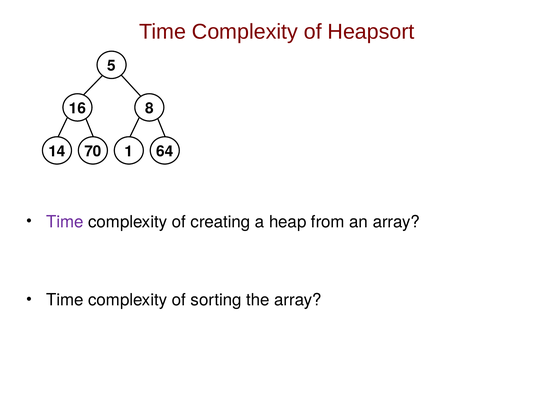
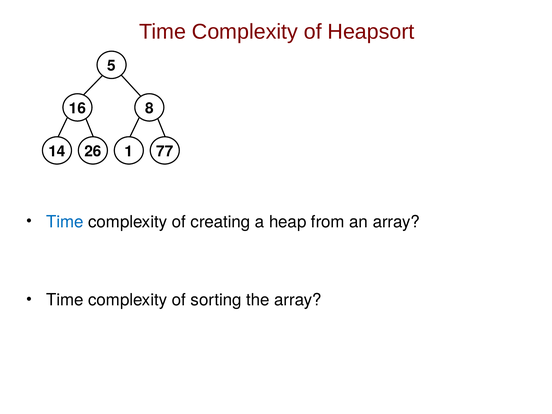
70: 70 -> 26
64: 64 -> 77
Time at (65, 222) colour: purple -> blue
